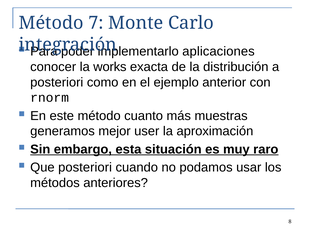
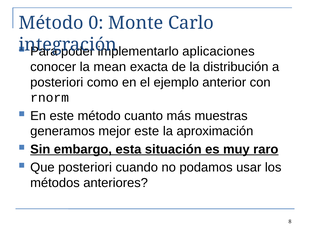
7: 7 -> 0
works: works -> mean
mejor user: user -> este
